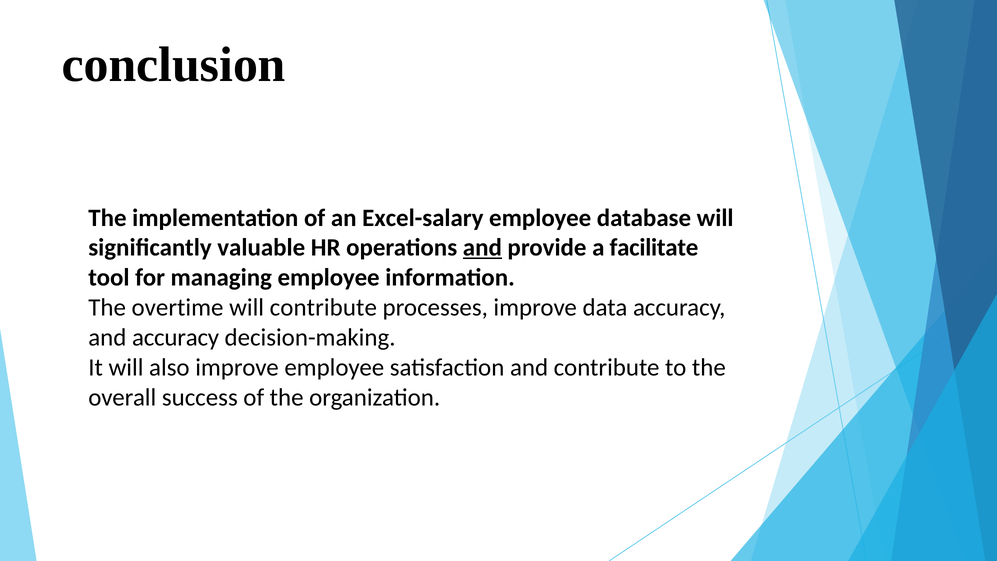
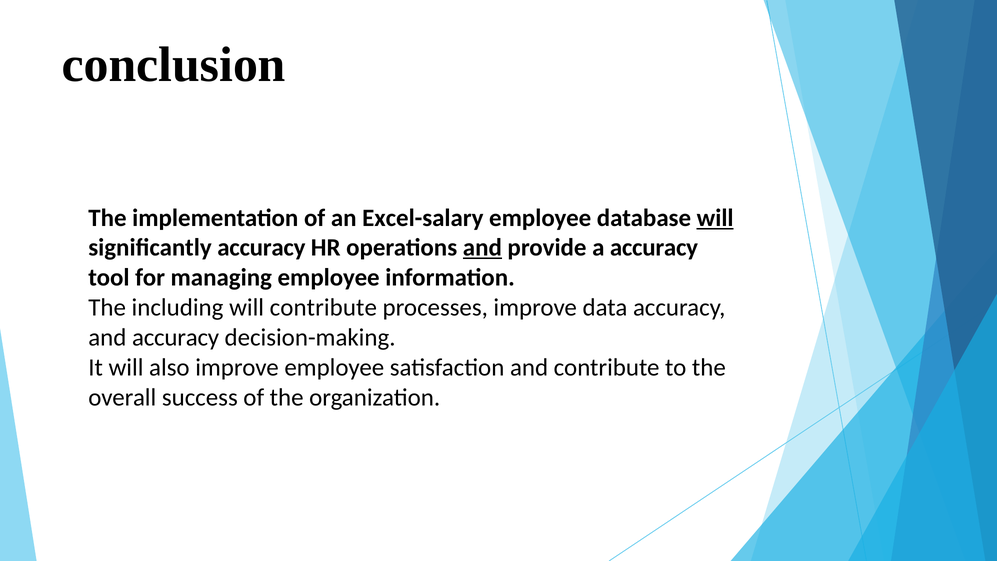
will at (715, 218) underline: none -> present
significantly valuable: valuable -> accuracy
a facilitate: facilitate -> accuracy
overtime: overtime -> including
